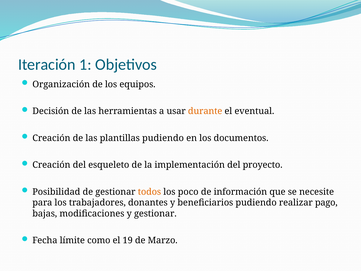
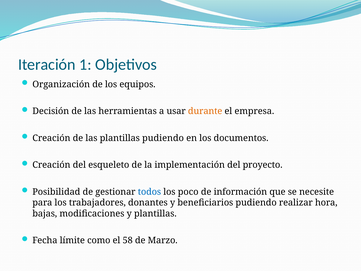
eventual: eventual -> empresa
todos colour: orange -> blue
pago: pago -> hora
y gestionar: gestionar -> plantillas
19: 19 -> 58
